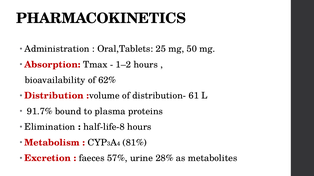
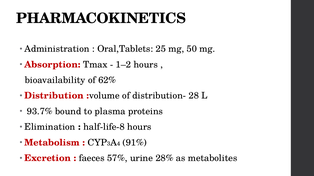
61: 61 -> 28
91.7%: 91.7% -> 93.7%
81%: 81% -> 91%
